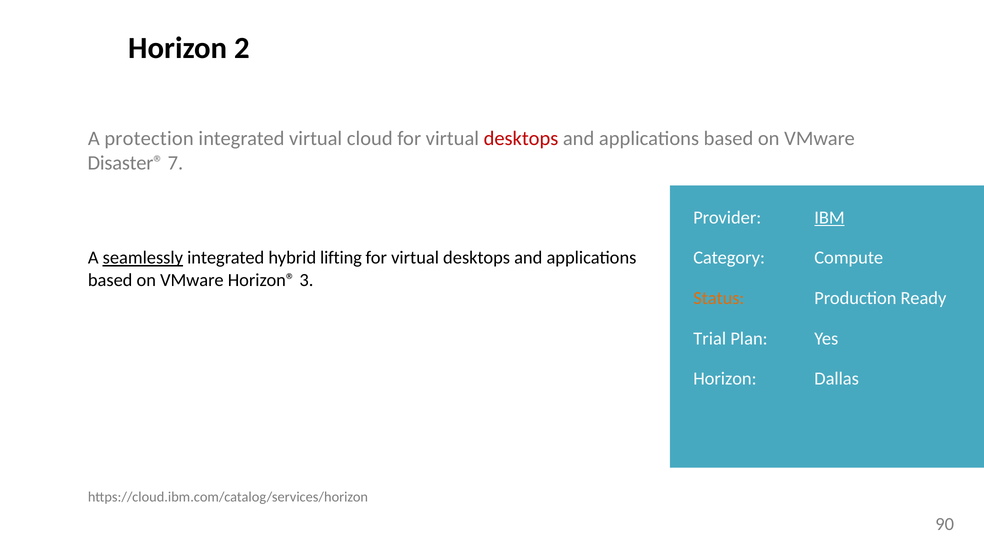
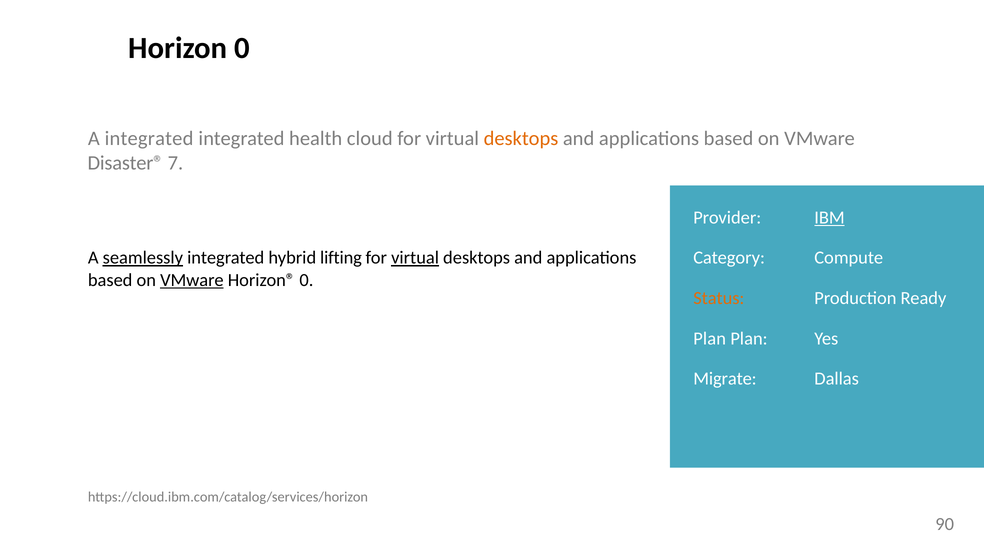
Horizon 2: 2 -> 0
A protection: protection -> integrated
integrated virtual: virtual -> health
desktops at (521, 138) colour: red -> orange
virtual at (415, 258) underline: none -> present
VMware at (192, 280) underline: none -> present
Horizon® 3: 3 -> 0
Trial at (710, 339): Trial -> Plan
Horizon at (725, 379): Horizon -> Migrate
